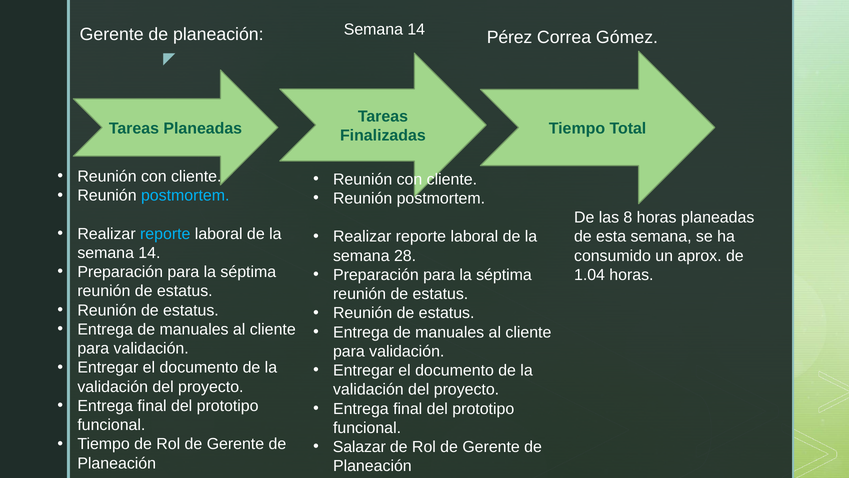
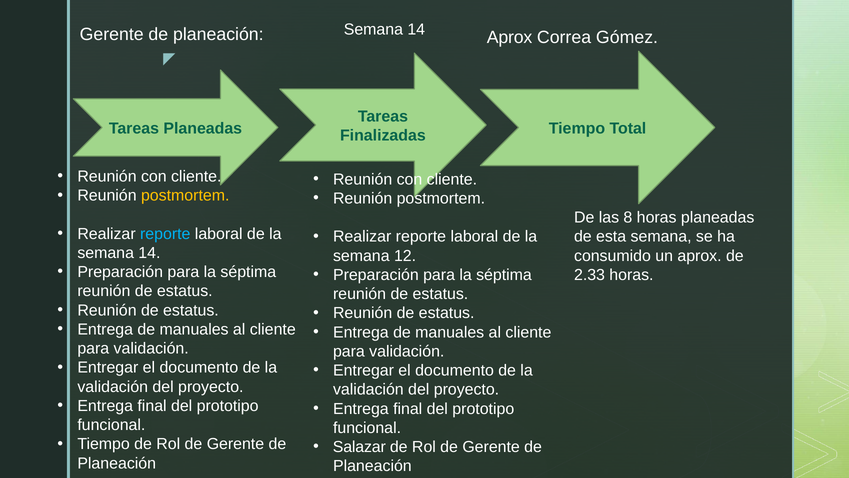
planeación Pérez: Pérez -> Aprox
postmortem at (185, 195) colour: light blue -> yellow
28: 28 -> 12
1.04: 1.04 -> 2.33
